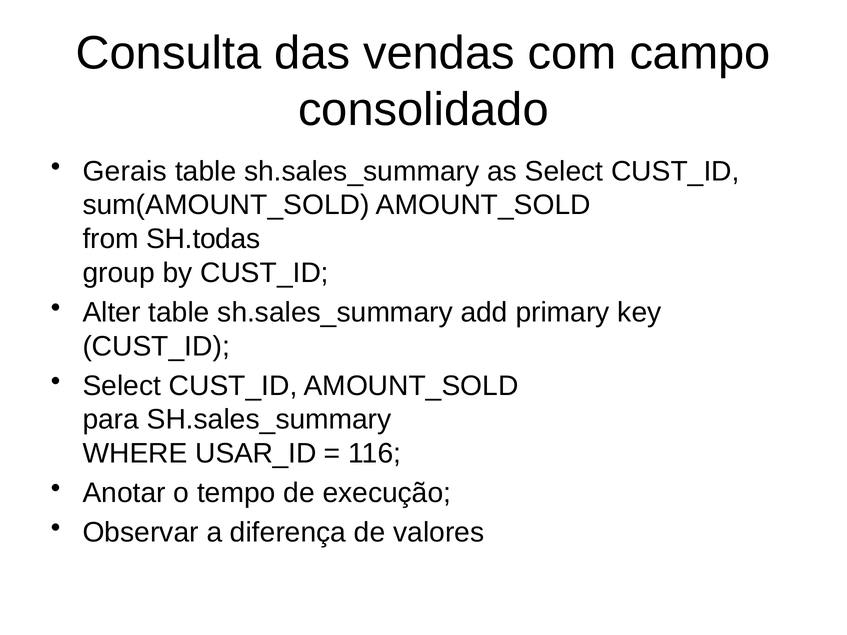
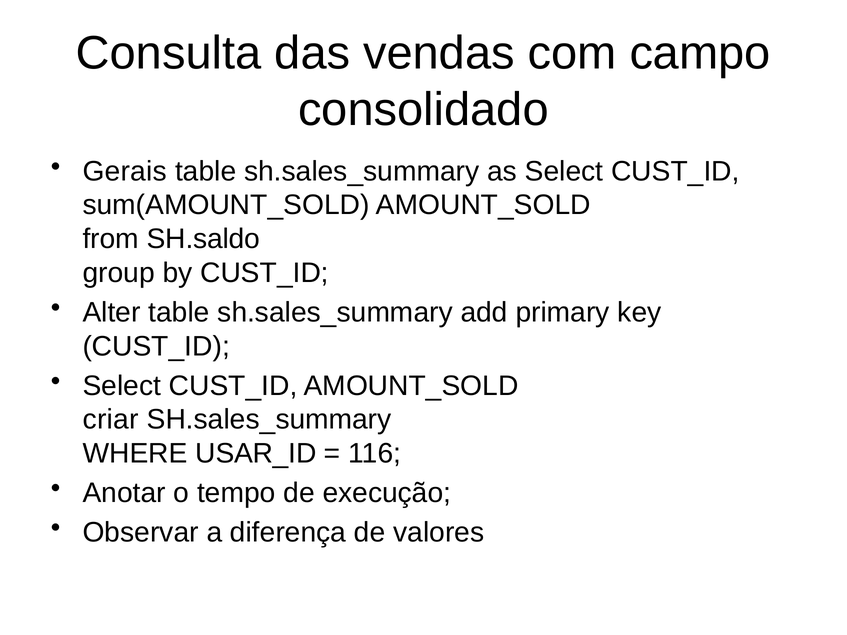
SH.todas: SH.todas -> SH.saldo
para: para -> criar
